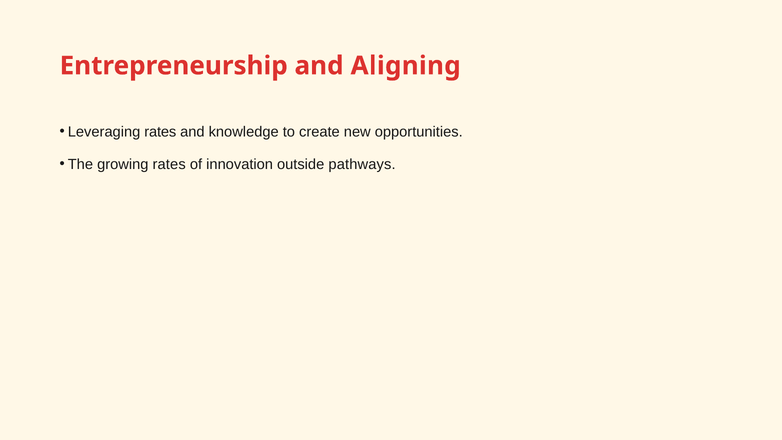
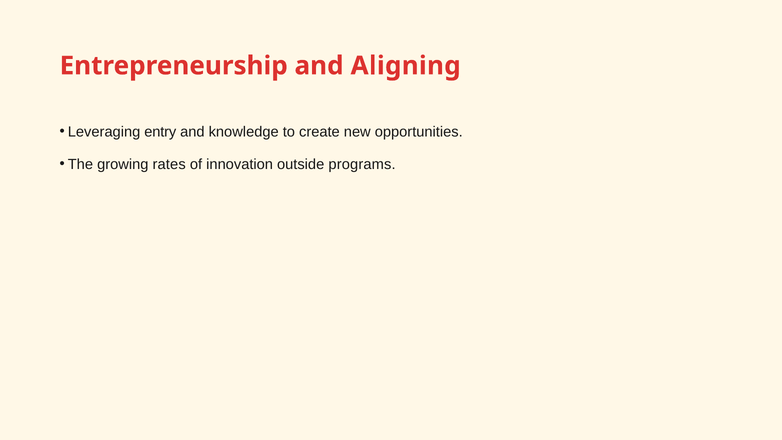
Leveraging rates: rates -> entry
pathways: pathways -> programs
